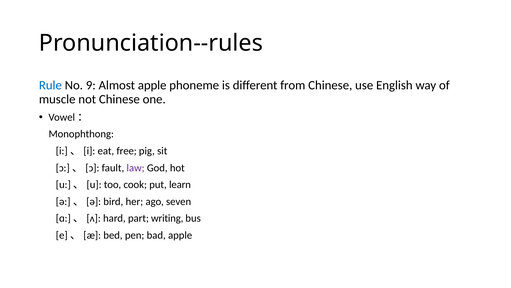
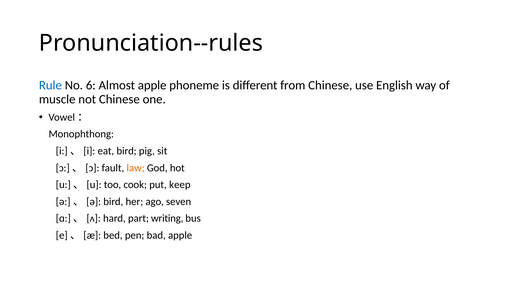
9: 9 -> 6
eat free: free -> bird
law colour: purple -> orange
learn: learn -> keep
